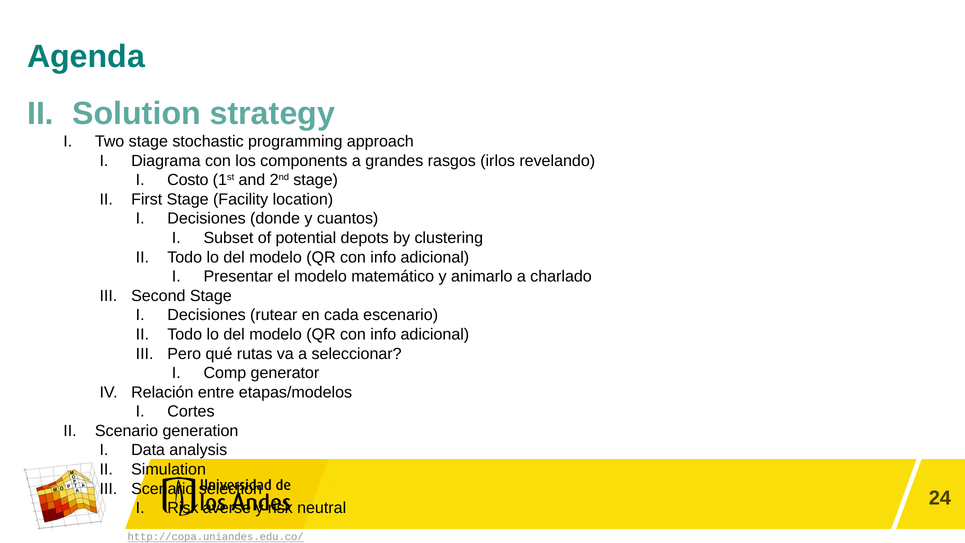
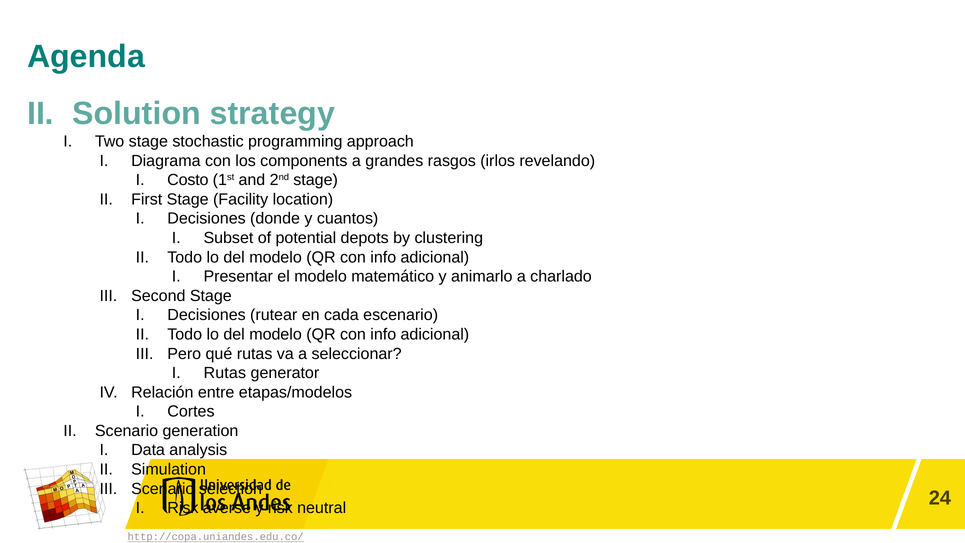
Comp at (225, 373): Comp -> Rutas
